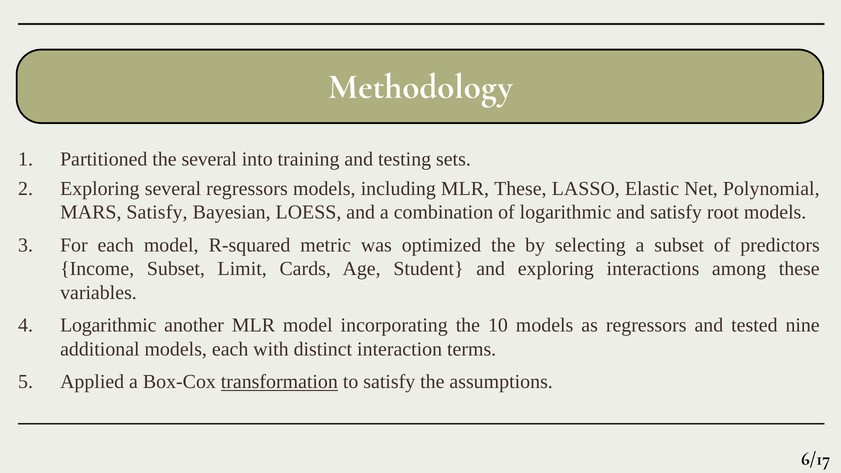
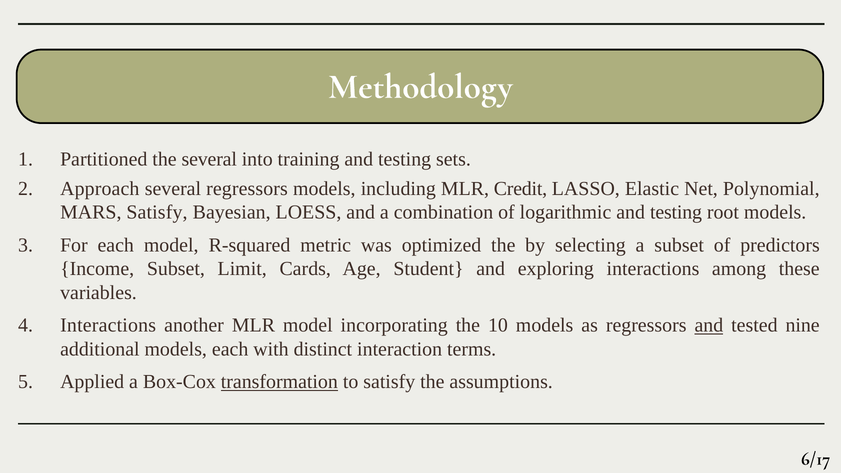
Exploring at (100, 188): Exploring -> Approach
MLR These: These -> Credit
logarithmic and satisfy: satisfy -> testing
Logarithmic at (108, 325): Logarithmic -> Interactions
and at (709, 325) underline: none -> present
